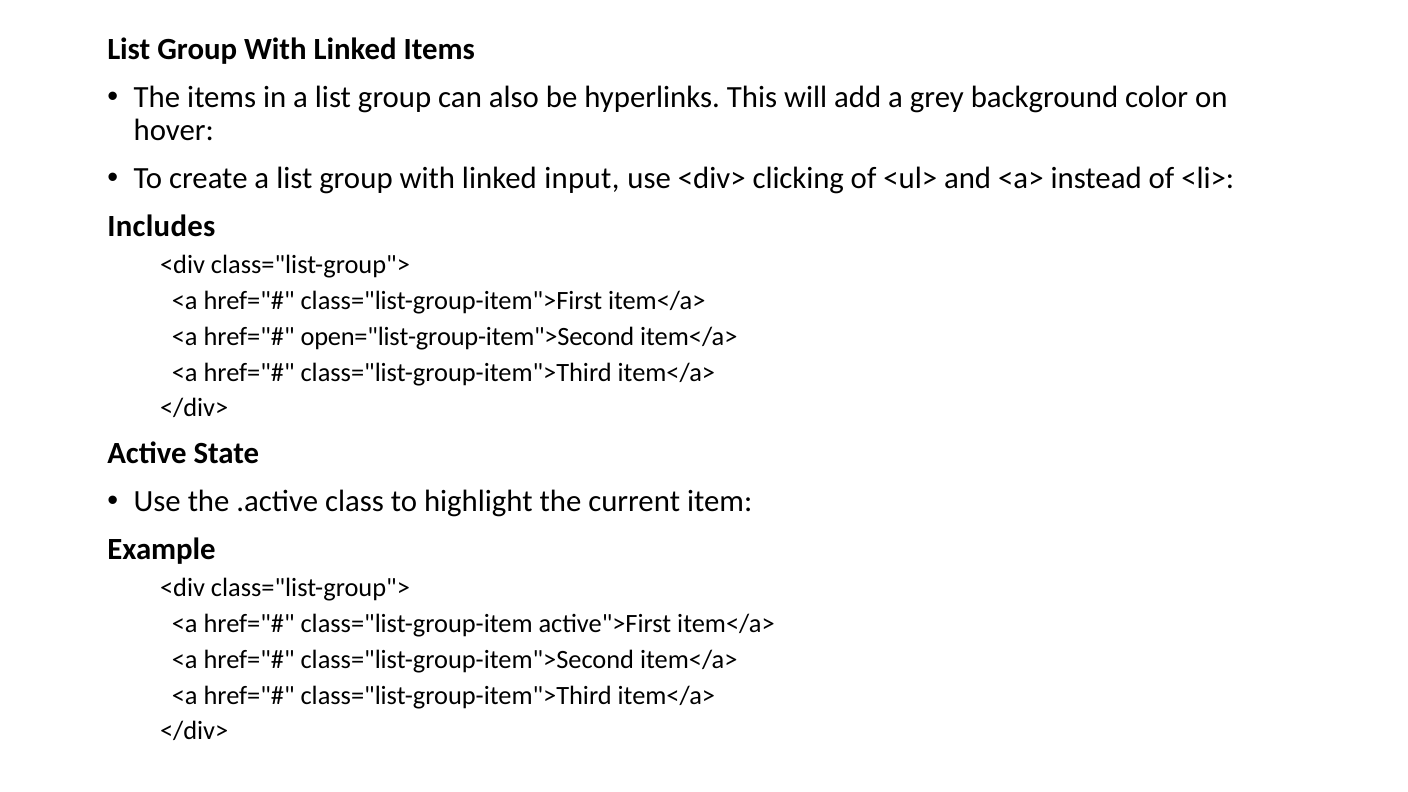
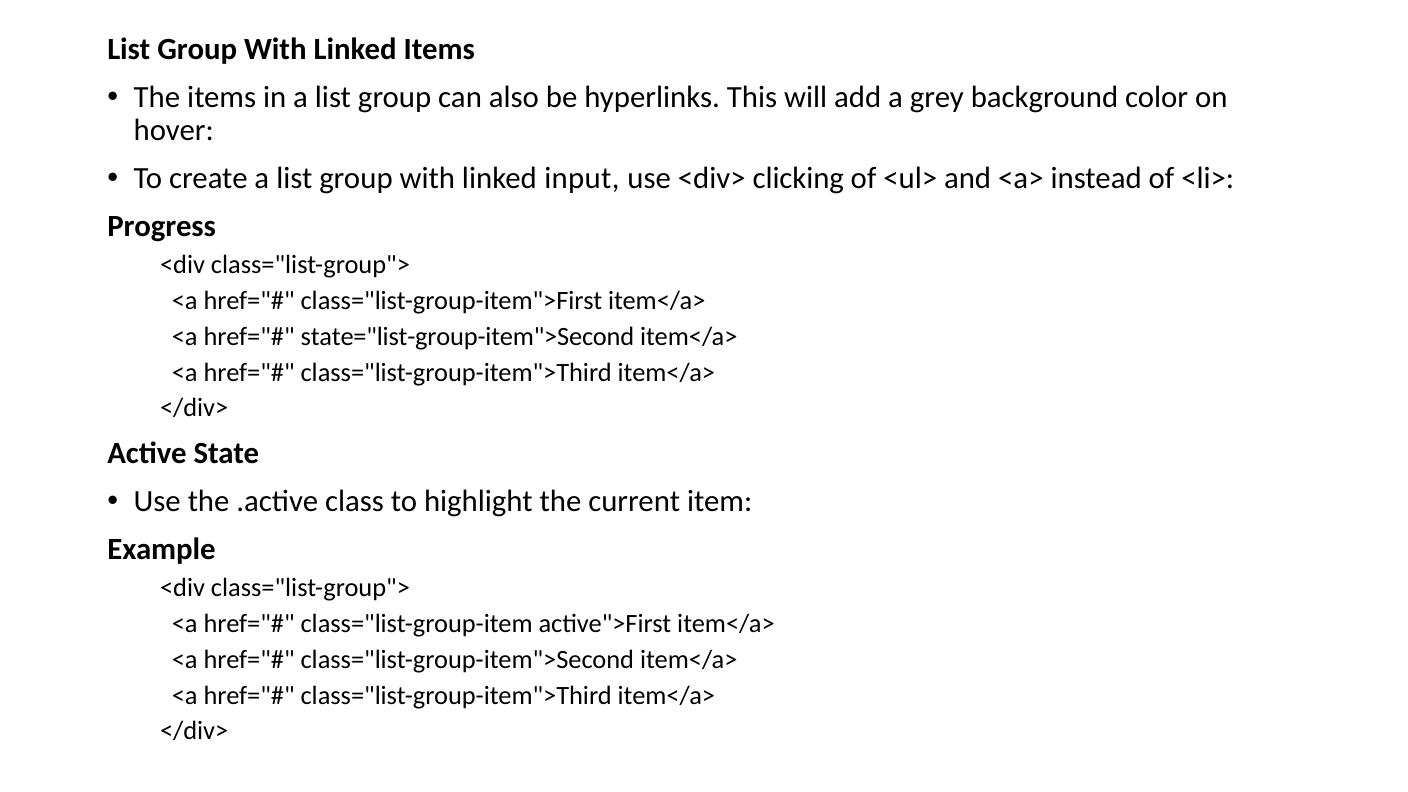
Includes: Includes -> Progress
open="list-group-item">Second: open="list-group-item">Second -> state="list-group-item">Second
